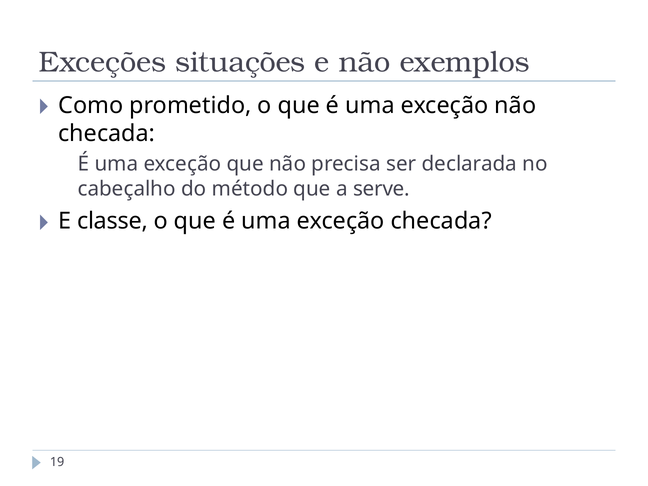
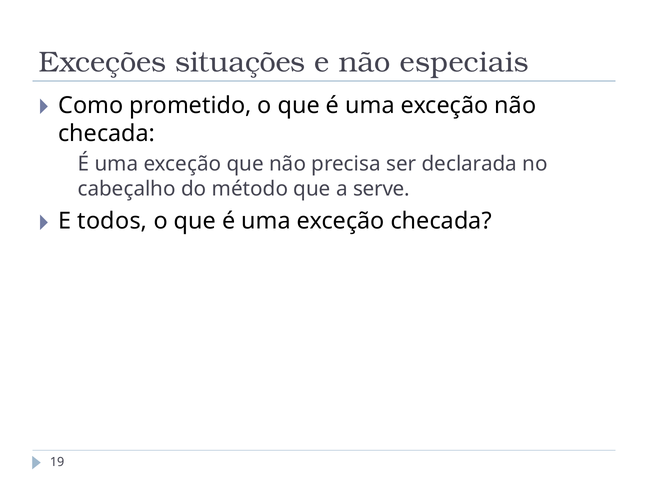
exemplos: exemplos -> especiais
classe: classe -> todos
